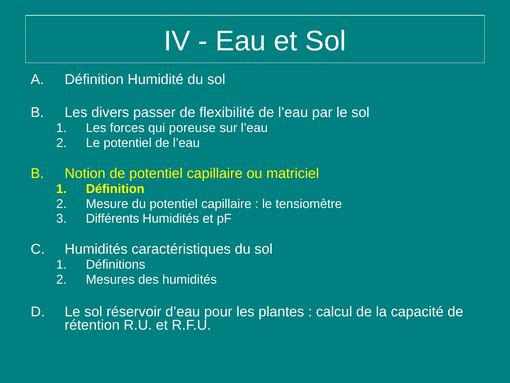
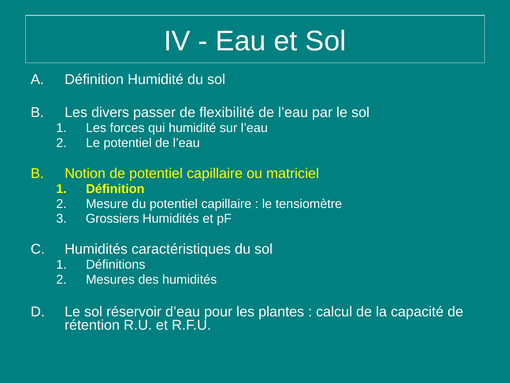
qui poreuse: poreuse -> humidité
Différents: Différents -> Grossiers
